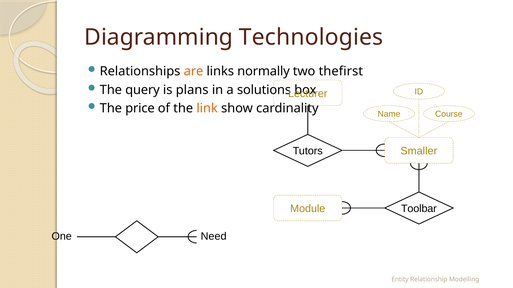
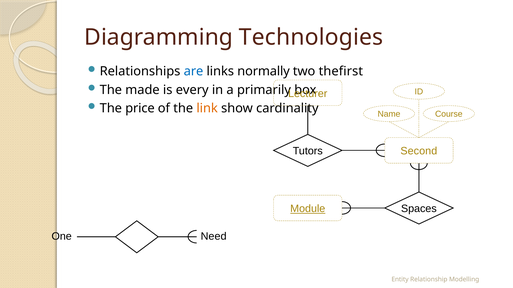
are colour: orange -> blue
query: query -> made
plans: plans -> every
solutions: solutions -> primarily
Smaller: Smaller -> Second
Module underline: none -> present
Toolbar: Toolbar -> Spaces
